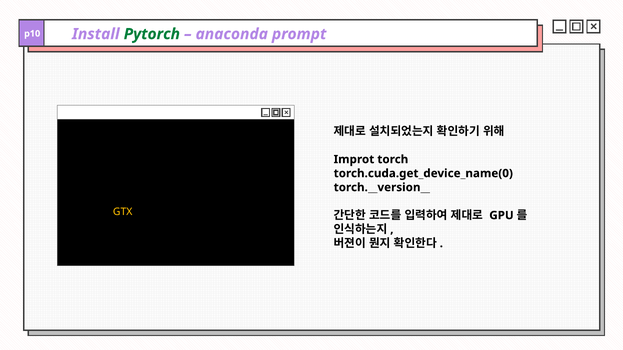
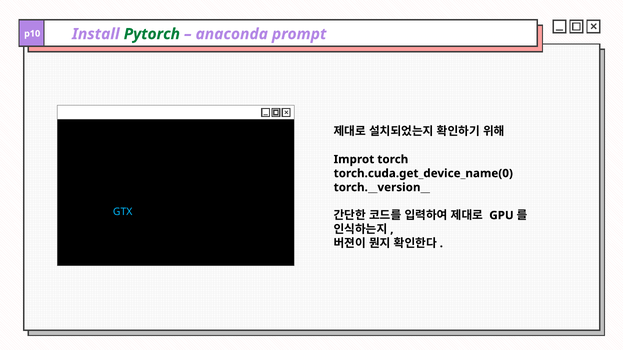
GTX colour: yellow -> light blue
